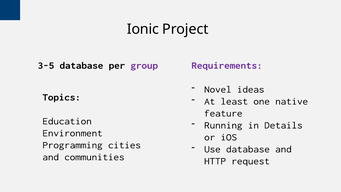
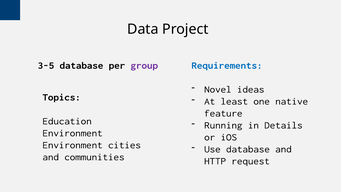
Ionic: Ionic -> Data
Requirements colour: purple -> blue
Programming at (73, 145): Programming -> Environment
